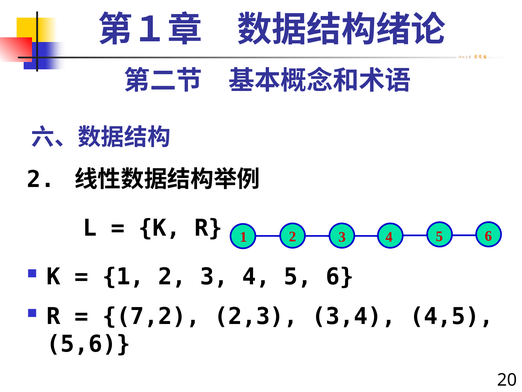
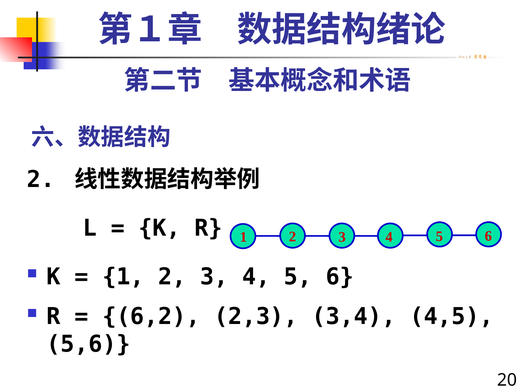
7,2: 7,2 -> 6,2
